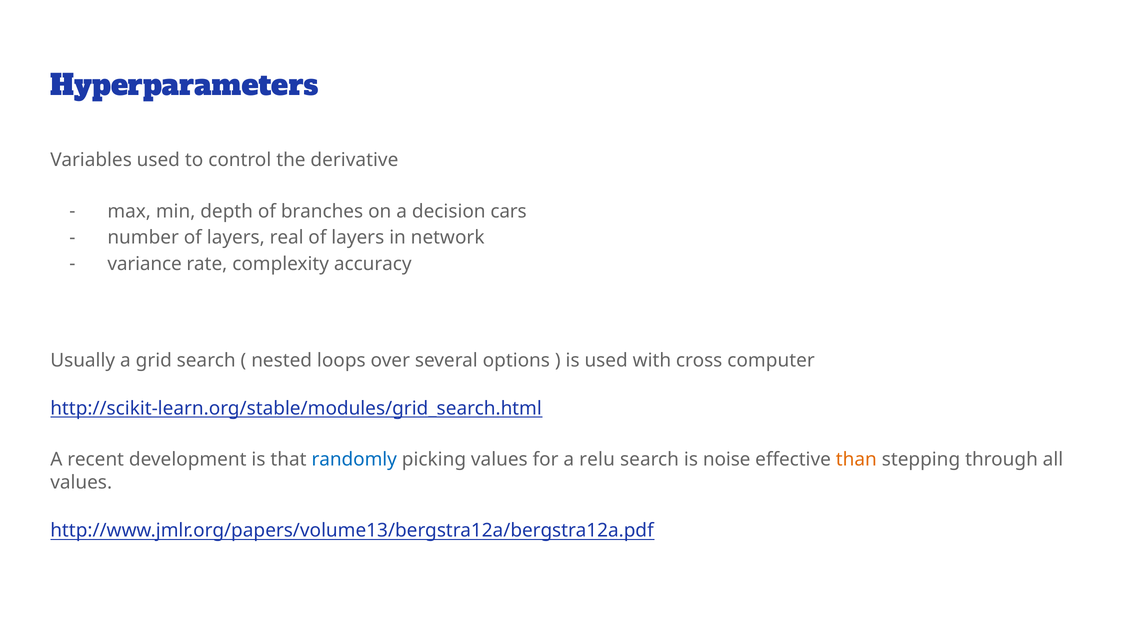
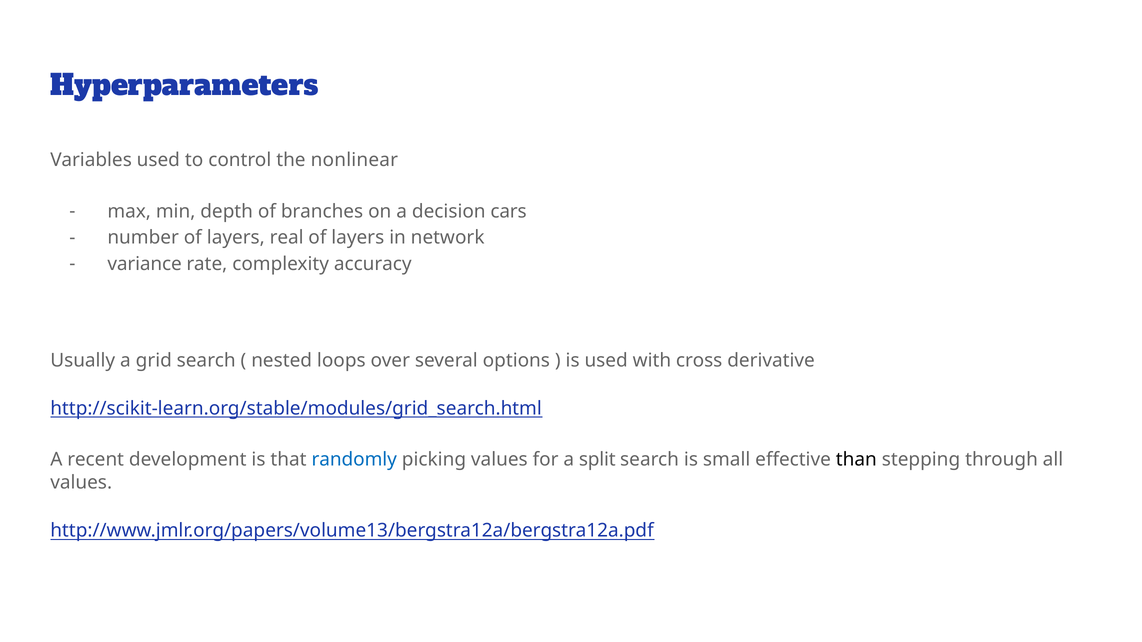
derivative: derivative -> nonlinear
computer: computer -> derivative
relu: relu -> split
noise: noise -> small
than colour: orange -> black
